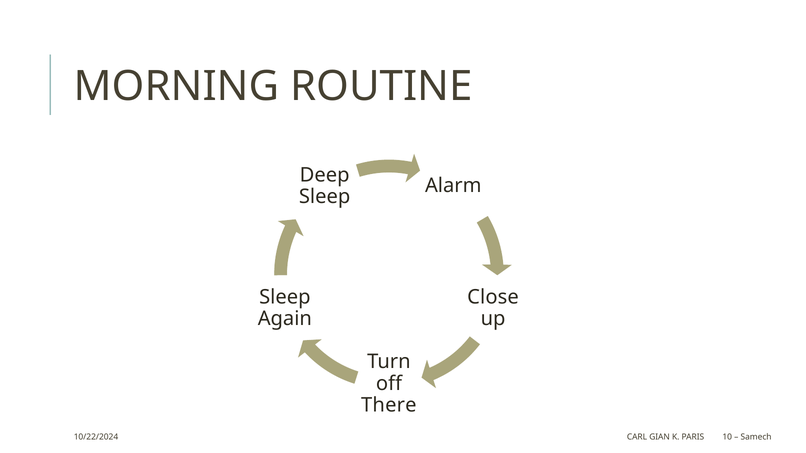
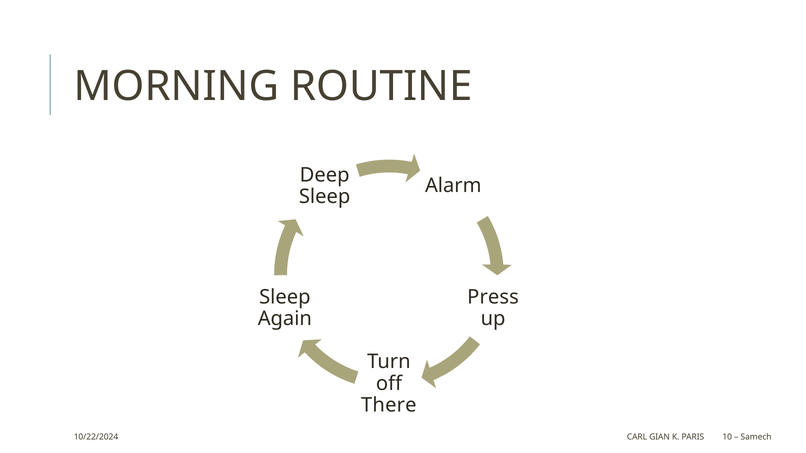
Close: Close -> Press
